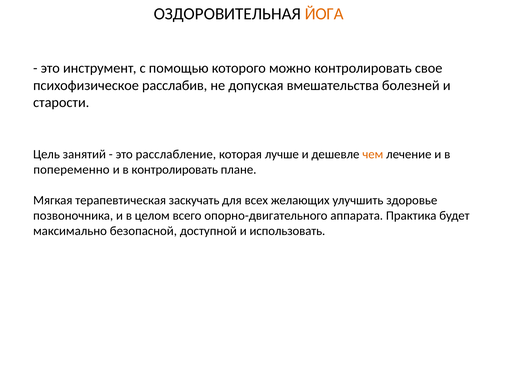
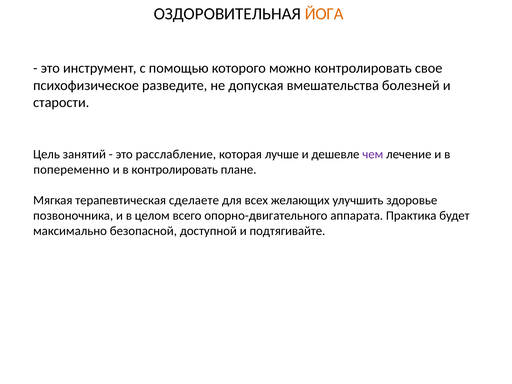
расслабив: расслабив -> разведите
чем colour: orange -> purple
заскучать: заскучать -> сделаете
использовать: использовать -> подтягивайте
